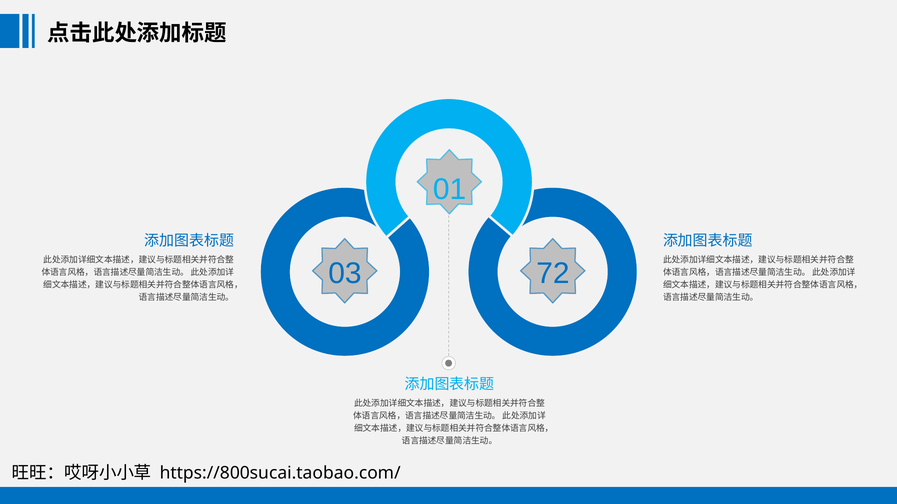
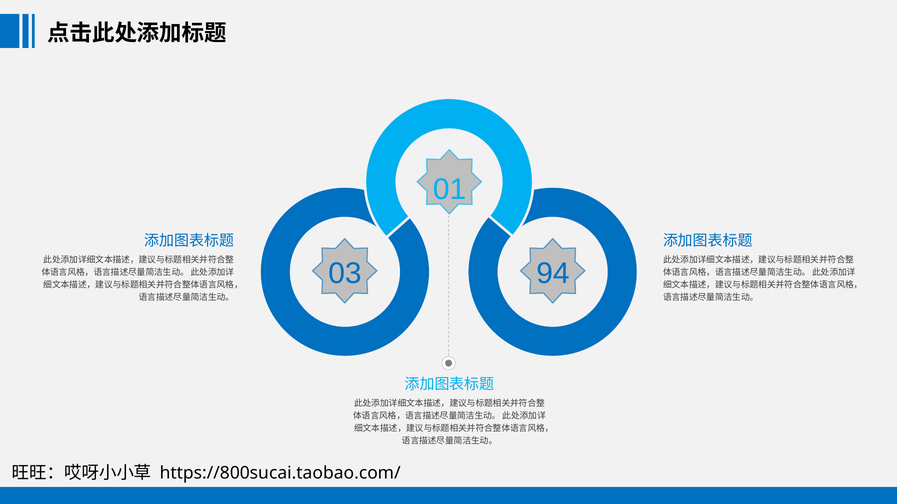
72: 72 -> 94
